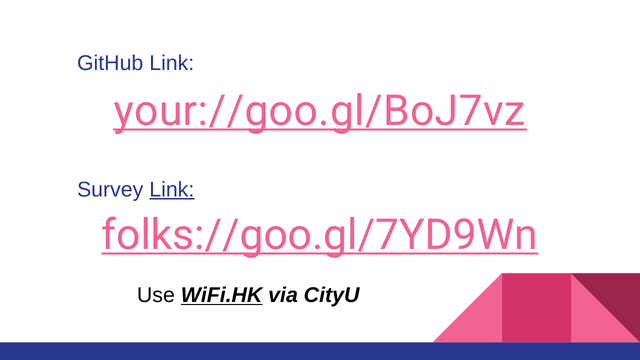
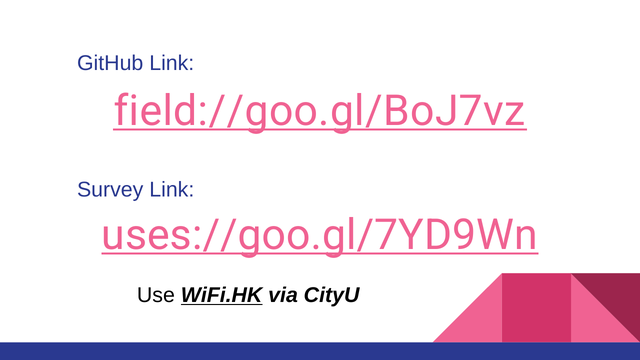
your://goo.gl/BoJ7vz: your://goo.gl/BoJ7vz -> field://goo.gl/BoJ7vz
Link at (172, 190) underline: present -> none
folks://goo.gl/7YD9Wn: folks://goo.gl/7YD9Wn -> uses://goo.gl/7YD9Wn
